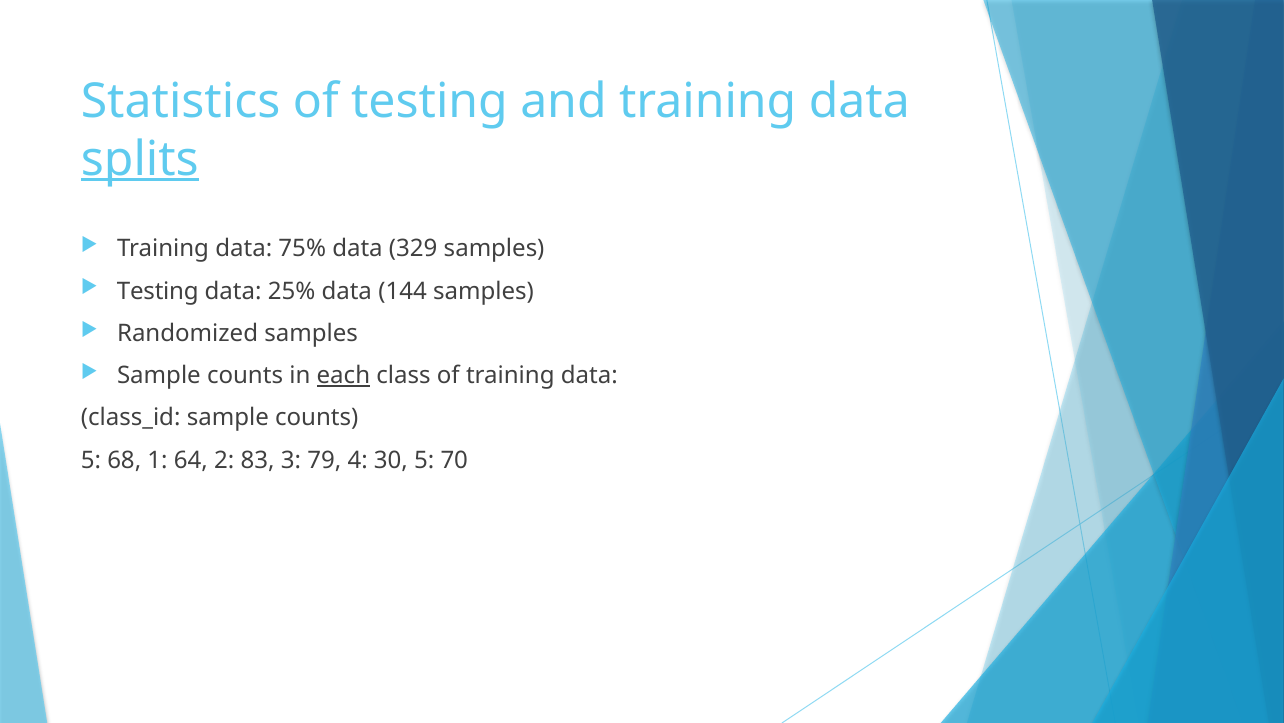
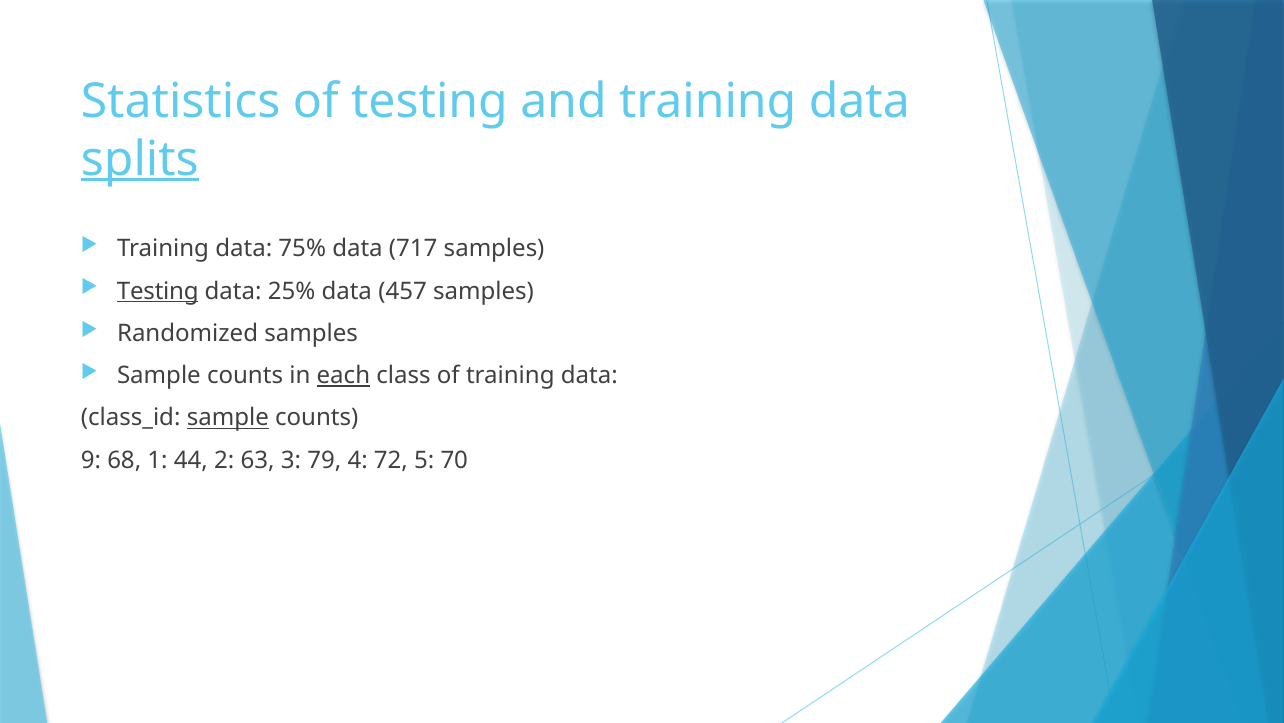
329: 329 -> 717
Testing at (158, 291) underline: none -> present
144: 144 -> 457
sample at (228, 418) underline: none -> present
5 at (91, 460): 5 -> 9
64: 64 -> 44
83: 83 -> 63
30: 30 -> 72
